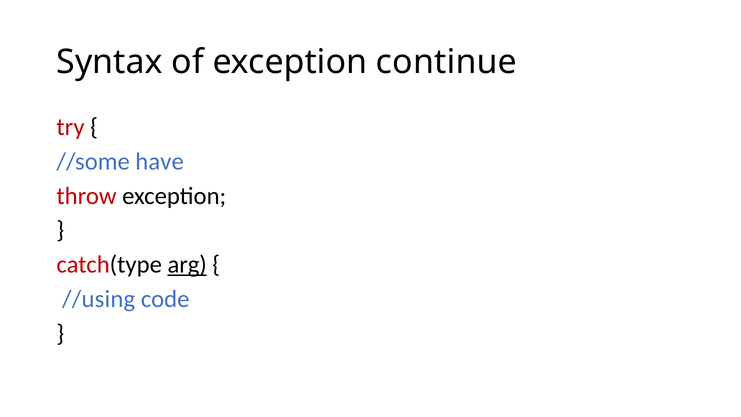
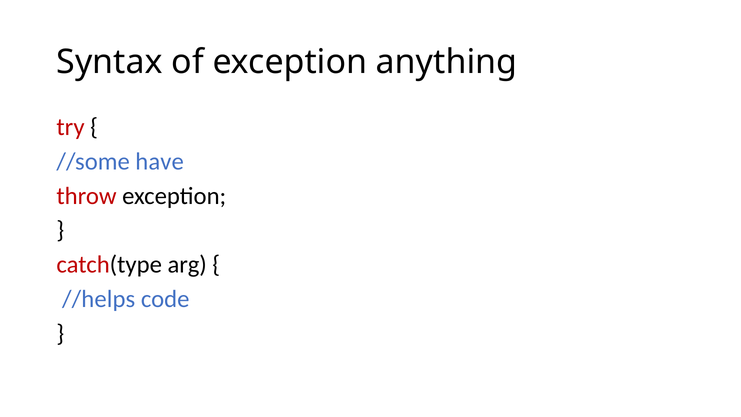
continue: continue -> anything
arg underline: present -> none
//using: //using -> //helps
